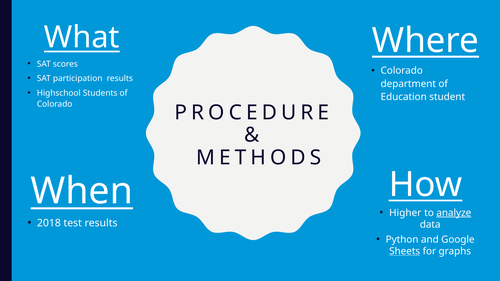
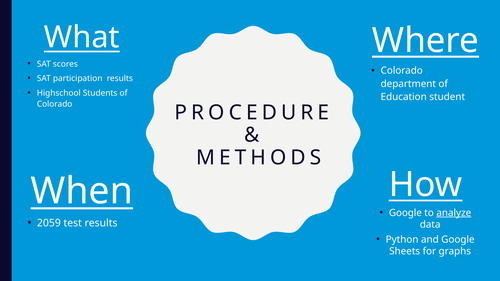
Higher at (405, 213): Higher -> Google
2018: 2018 -> 2059
Sheets underline: present -> none
